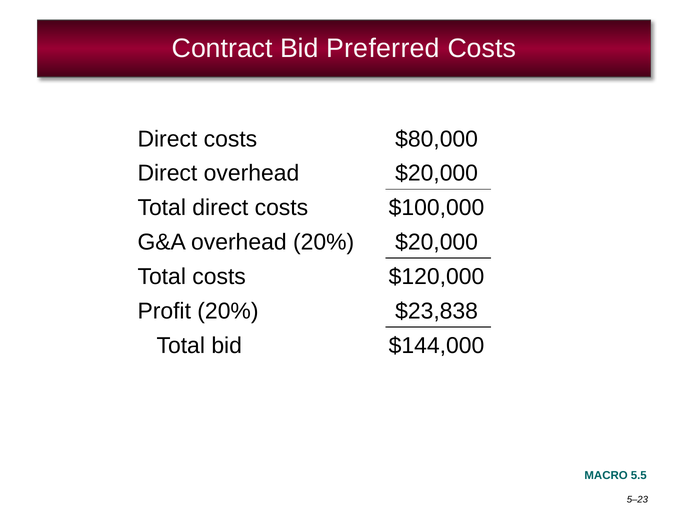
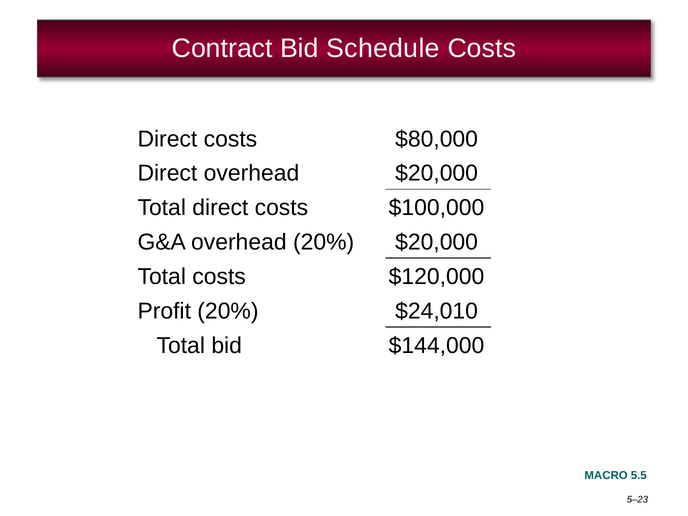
Preferred: Preferred -> Schedule
$23,838: $23,838 -> $24,010
